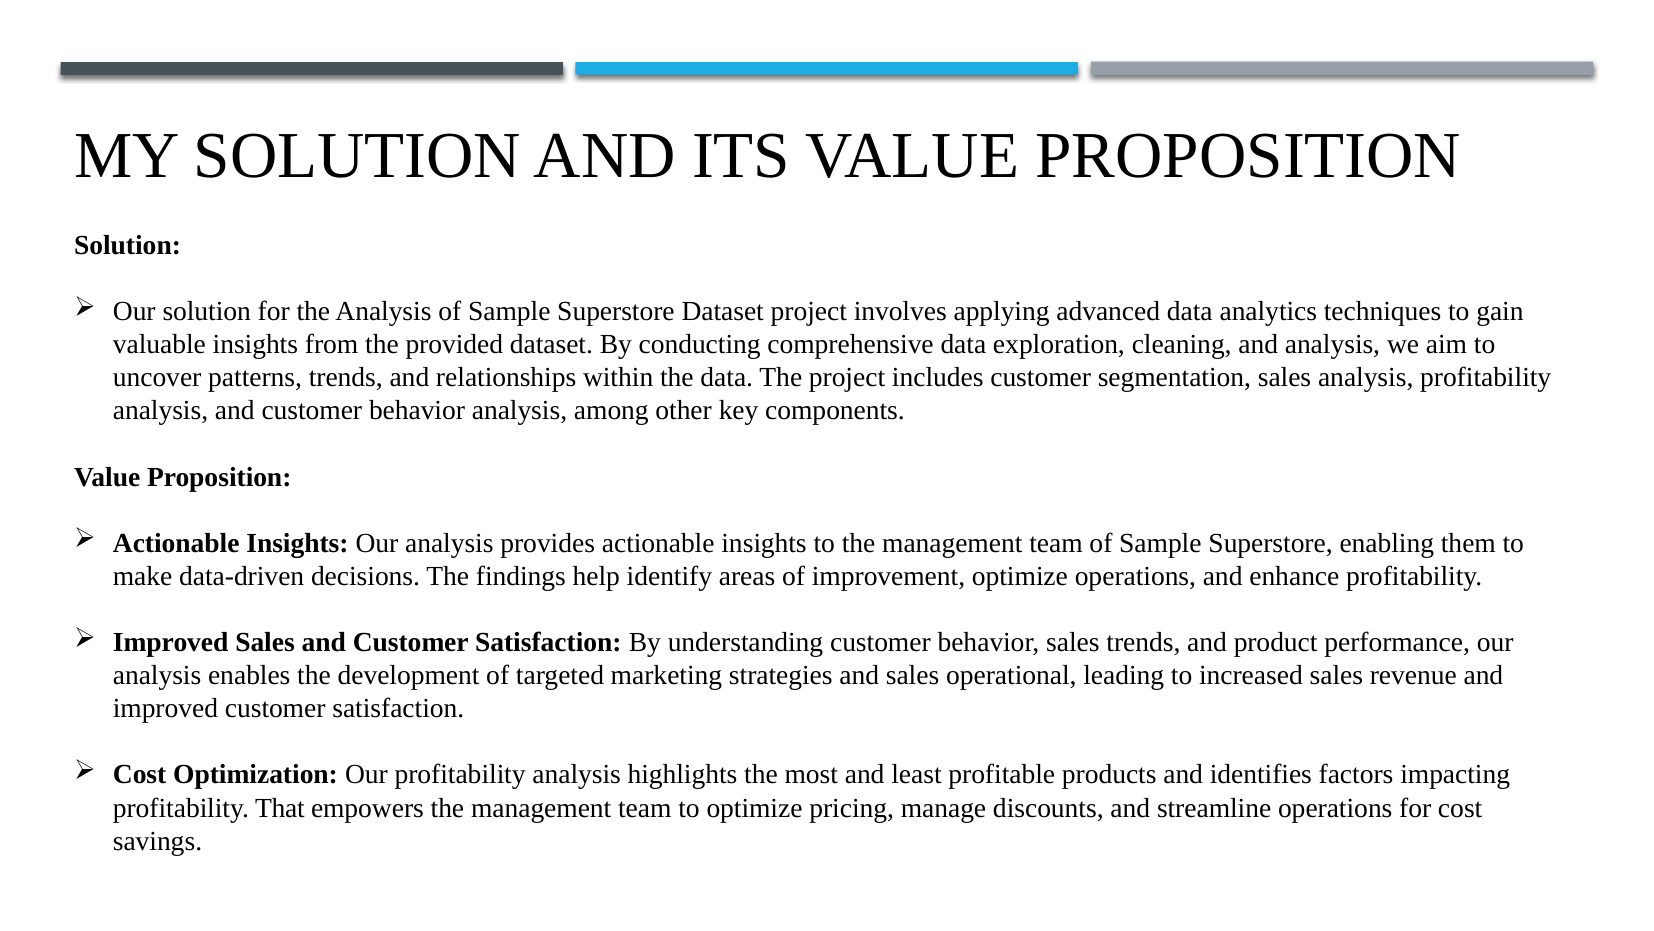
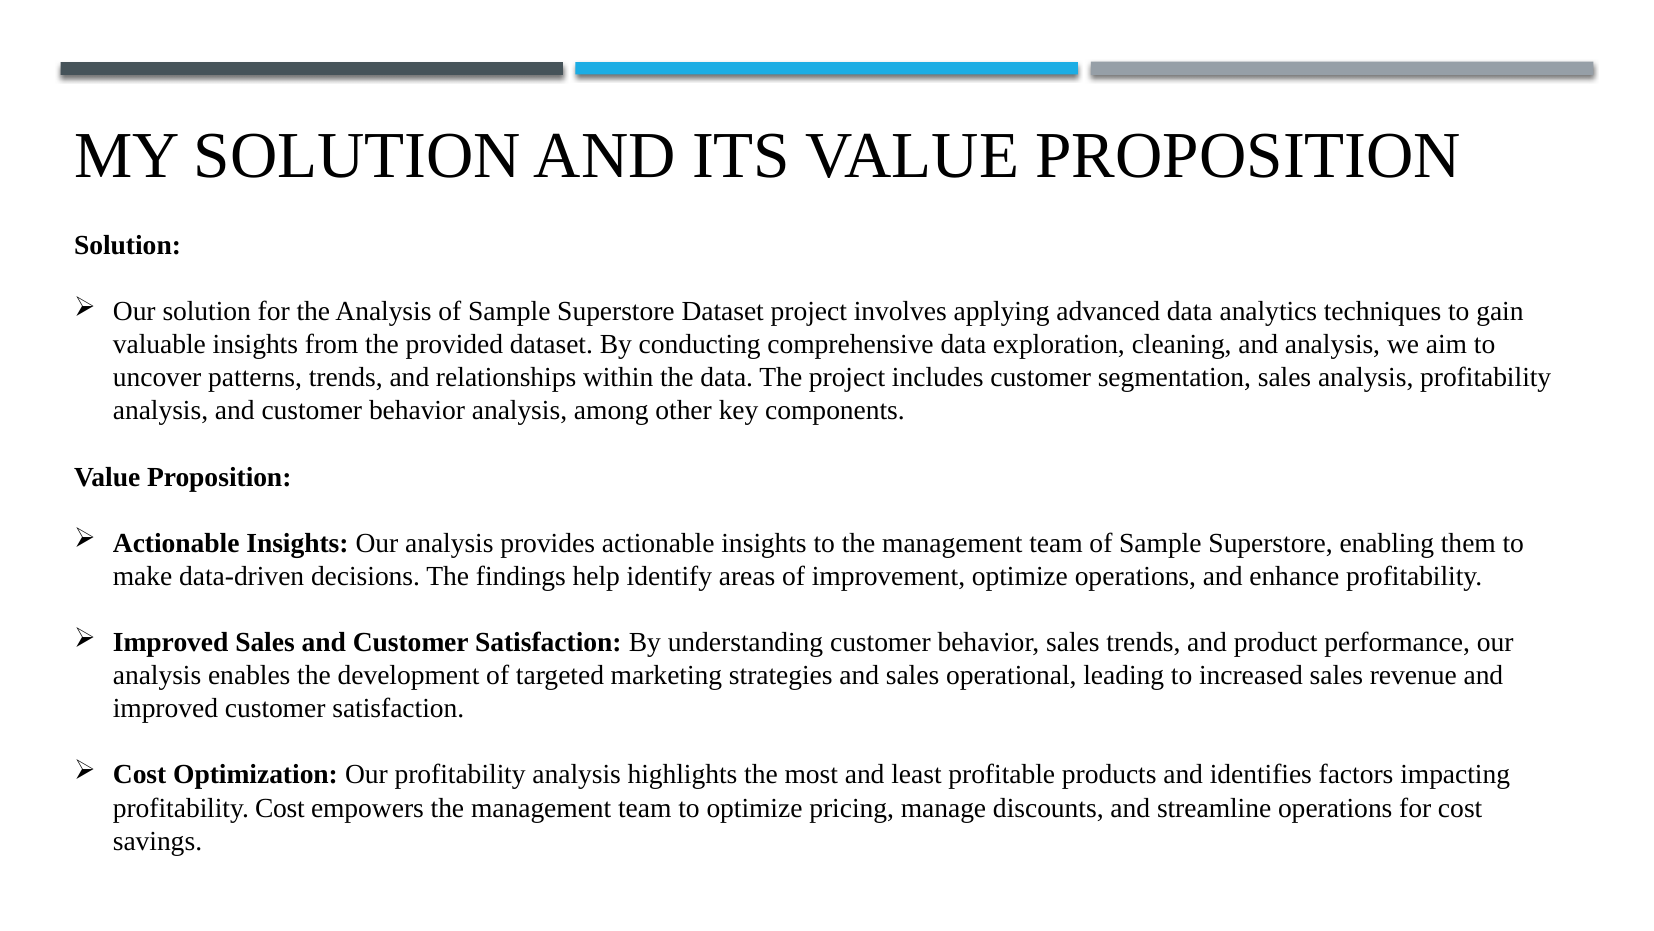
profitability That: That -> Cost
